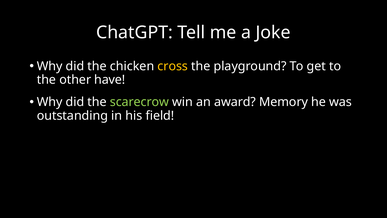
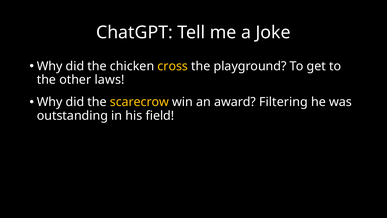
have: have -> laws
scarecrow colour: light green -> yellow
Memory: Memory -> Filtering
